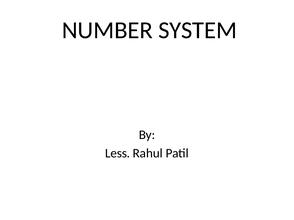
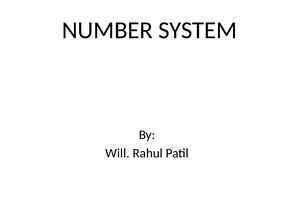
Less: Less -> Will
